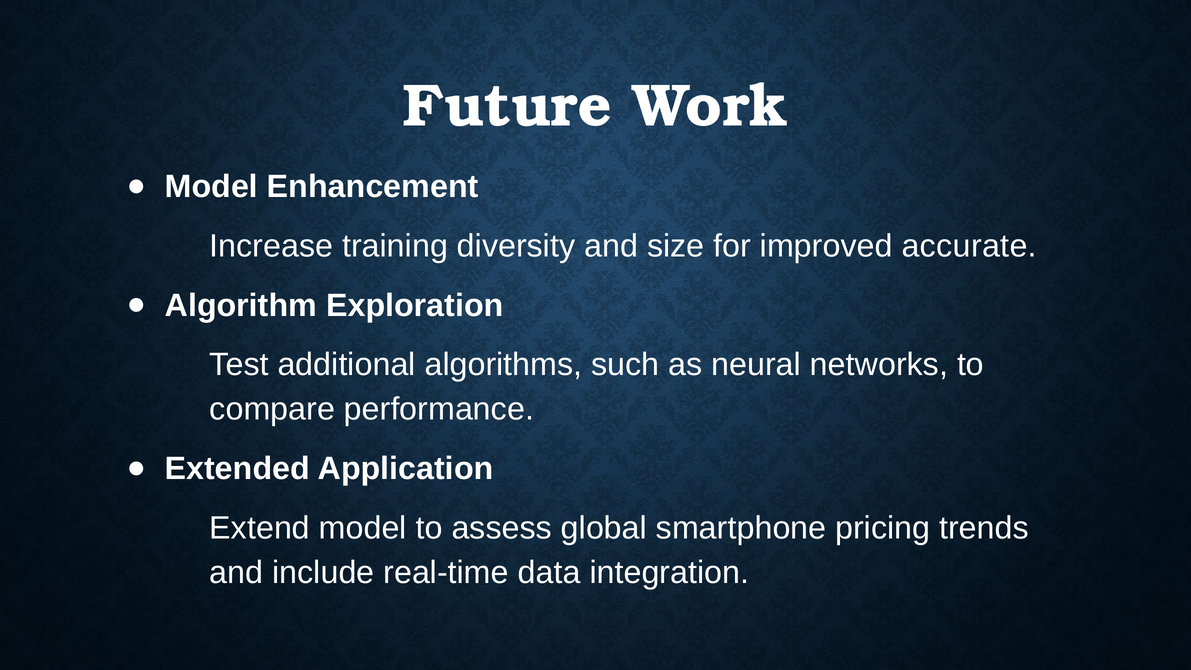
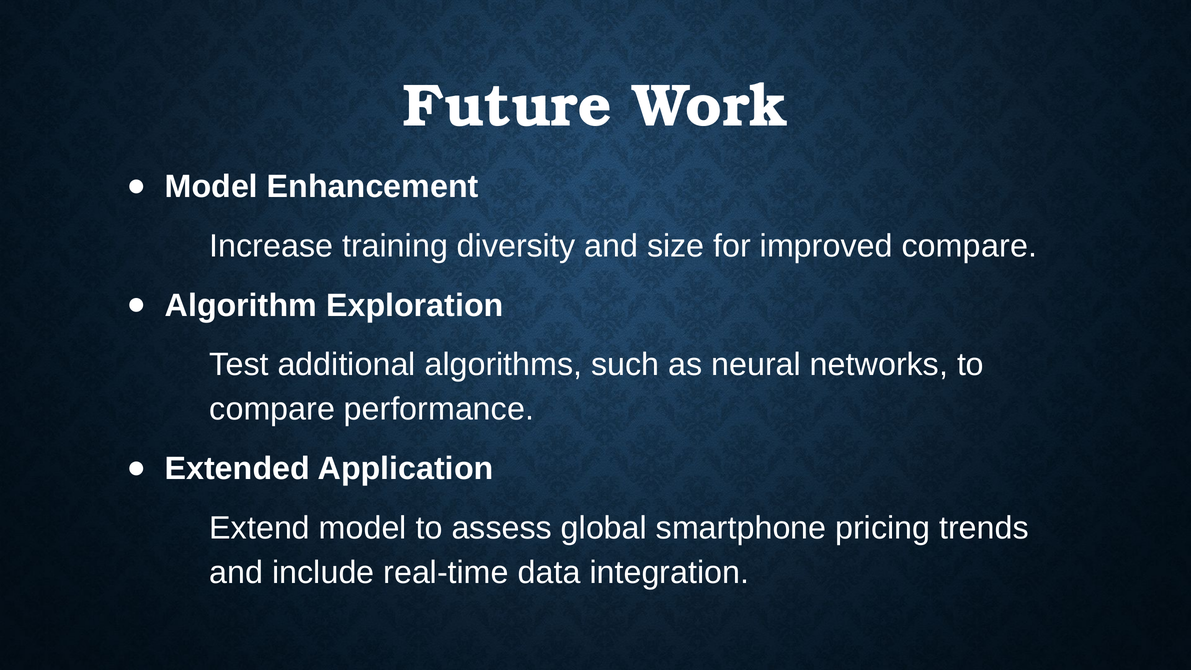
improved accurate: accurate -> compare
